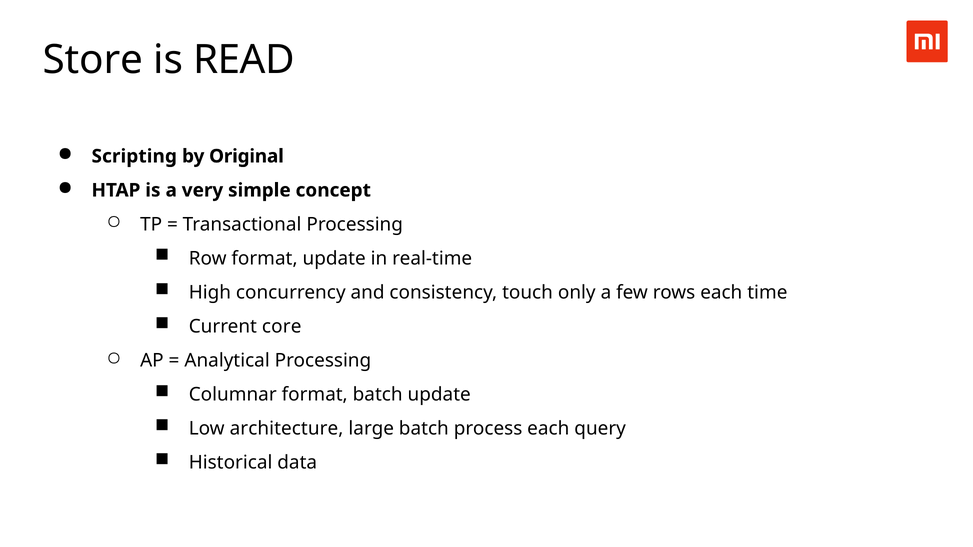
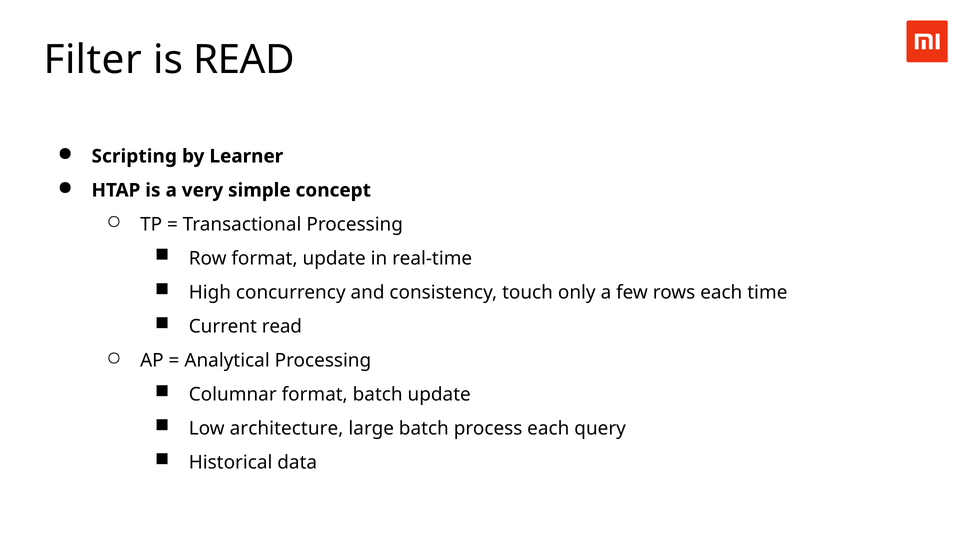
Store: Store -> Filter
Original: Original -> Learner
Current core: core -> read
